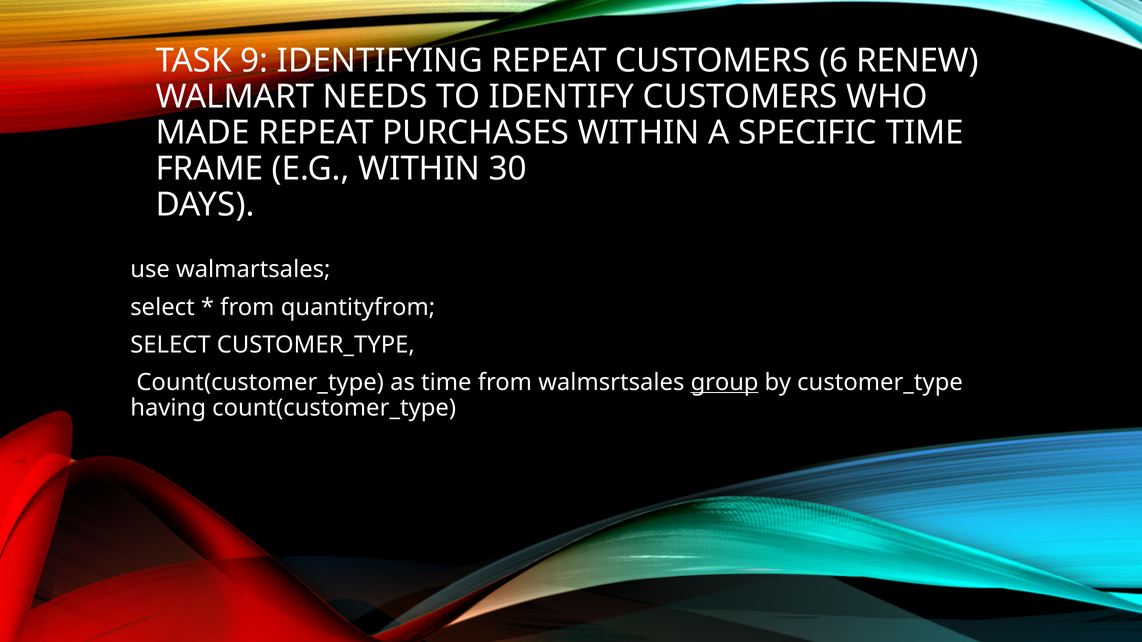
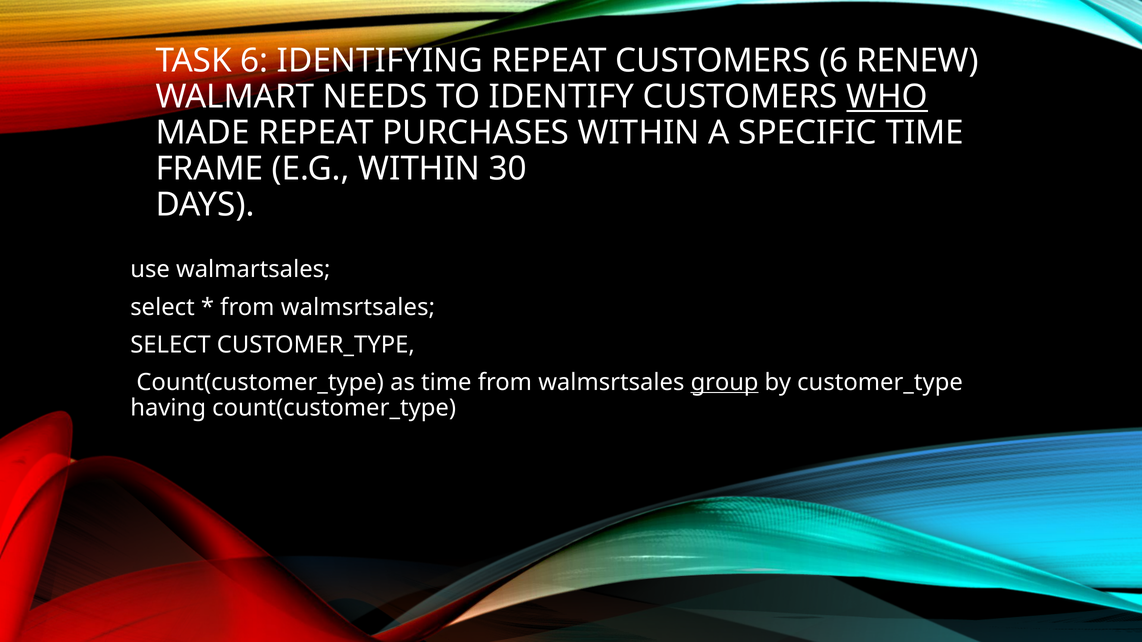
TASK 9: 9 -> 6
WHO underline: none -> present
quantityfrom at (358, 307): quantityfrom -> walmsrtsales
